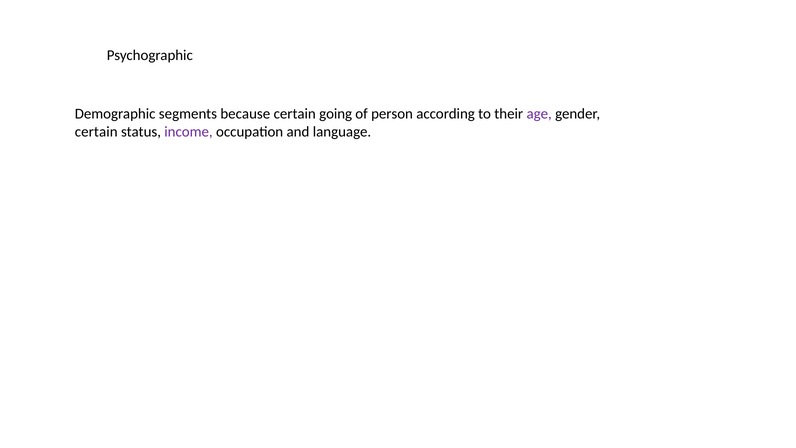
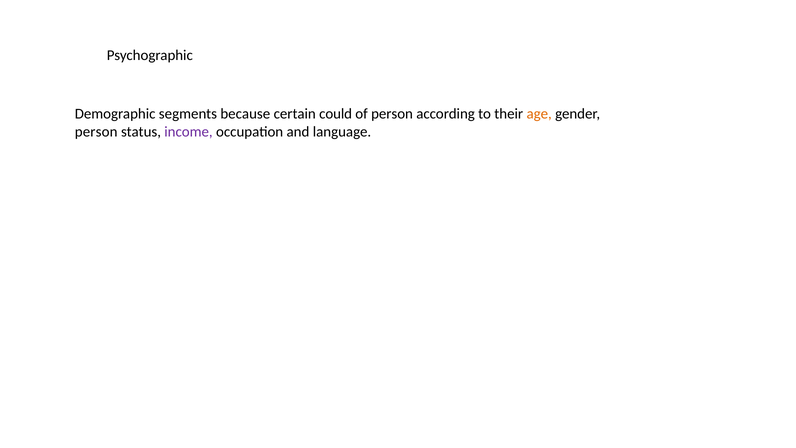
going: going -> could
age colour: purple -> orange
certain at (96, 132): certain -> person
